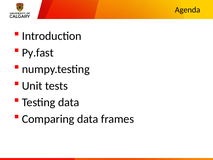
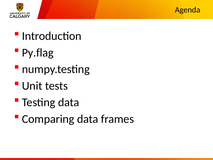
Py.fast: Py.fast -> Py.flag
